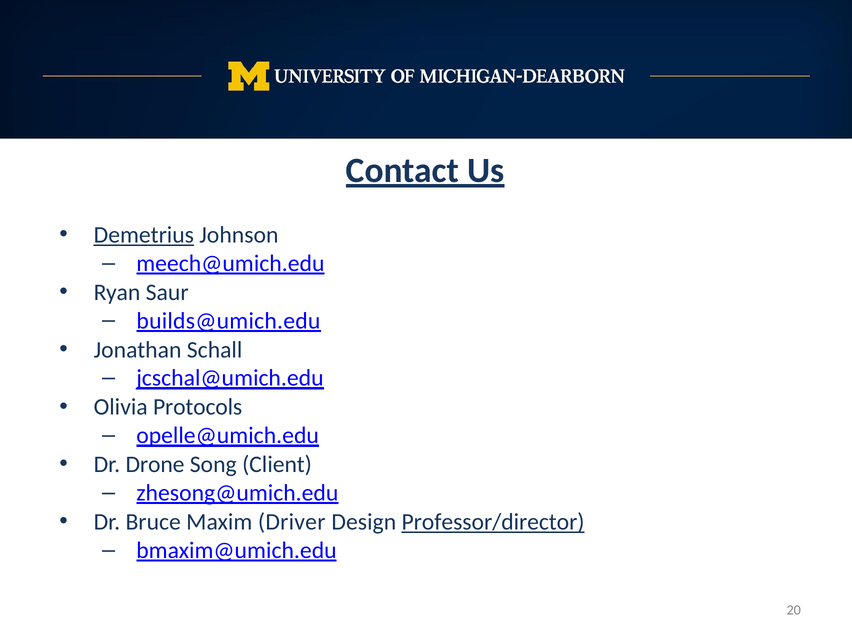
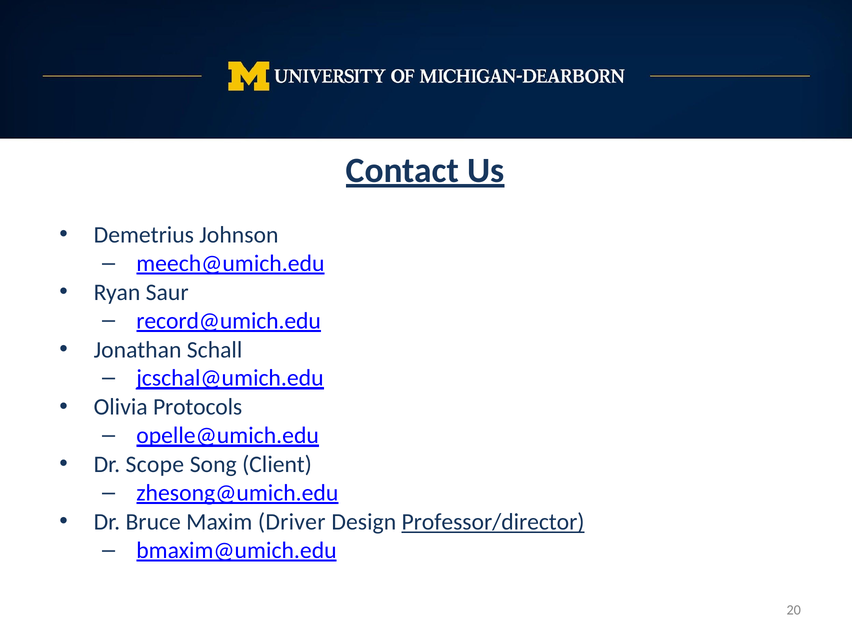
Demetrius underline: present -> none
builds@umich.edu: builds@umich.edu -> record@umich.edu
Drone: Drone -> Scope
